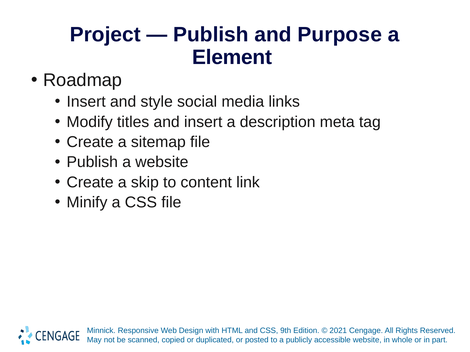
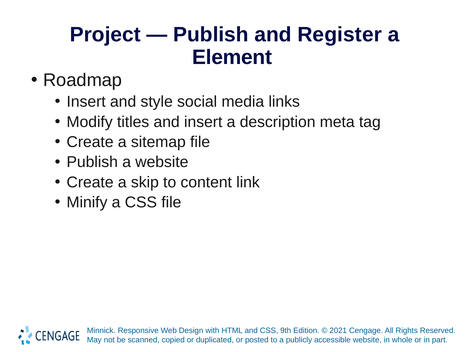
Purpose: Purpose -> Register
